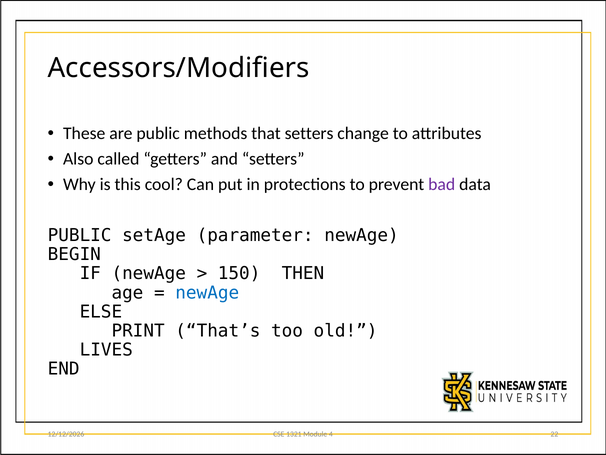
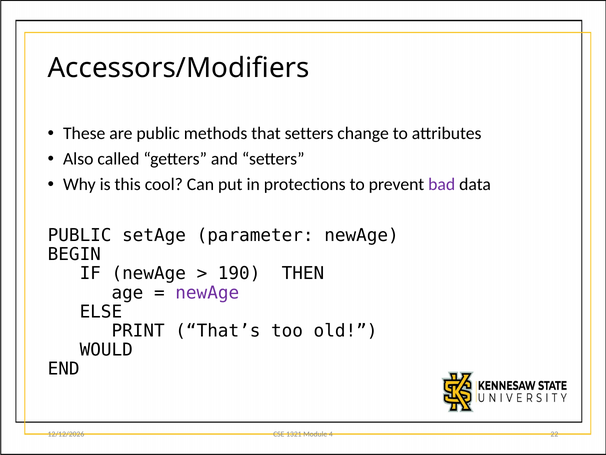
150: 150 -> 190
newAge at (207, 292) colour: blue -> purple
LIVES: LIVES -> WOULD
